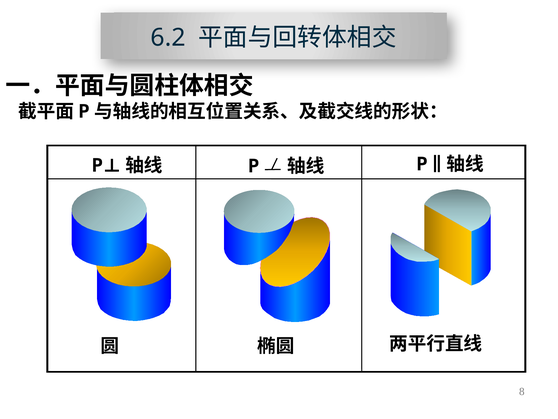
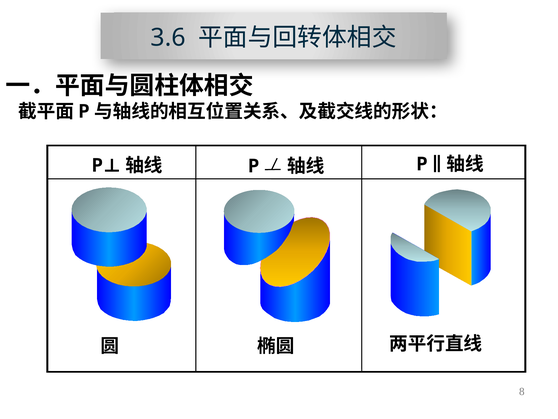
6.2: 6.2 -> 3.6
